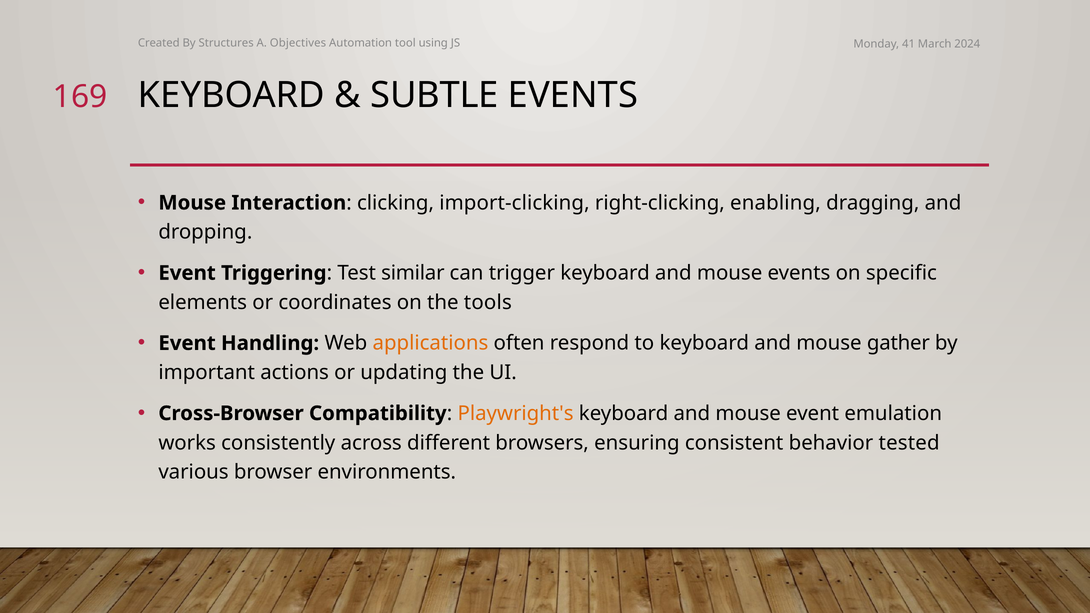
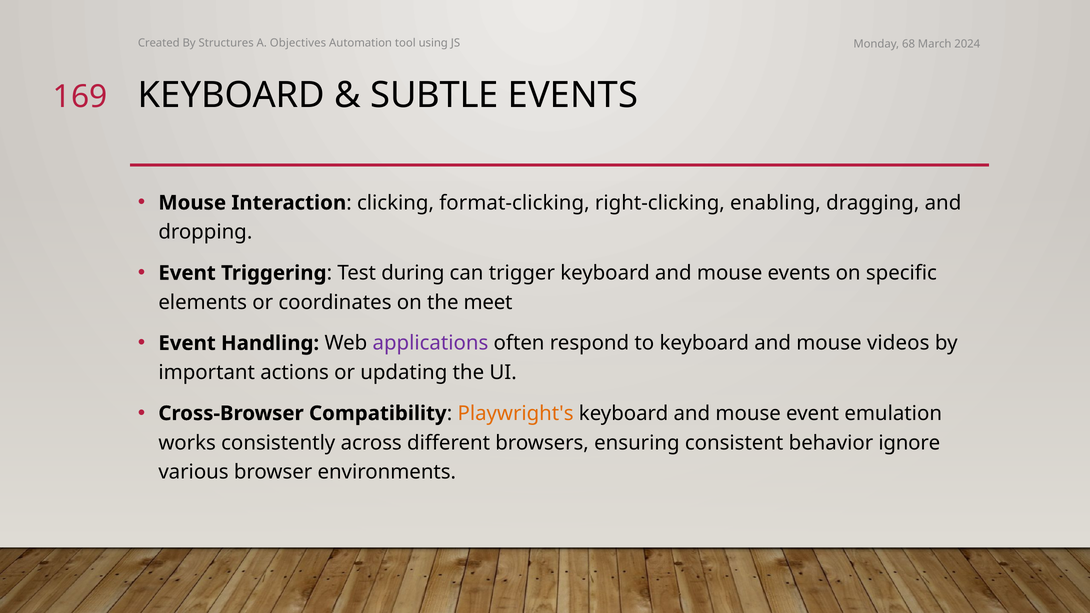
41: 41 -> 68
import-clicking: import-clicking -> format-clicking
similar: similar -> during
tools: tools -> meet
applications colour: orange -> purple
gather: gather -> videos
tested: tested -> ignore
